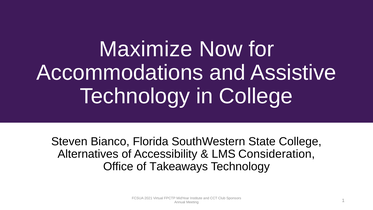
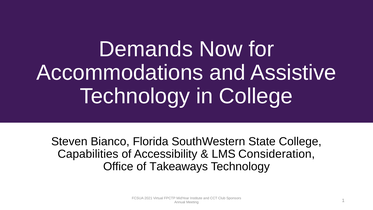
Maximize: Maximize -> Demands
Alternatives: Alternatives -> Capabilities
